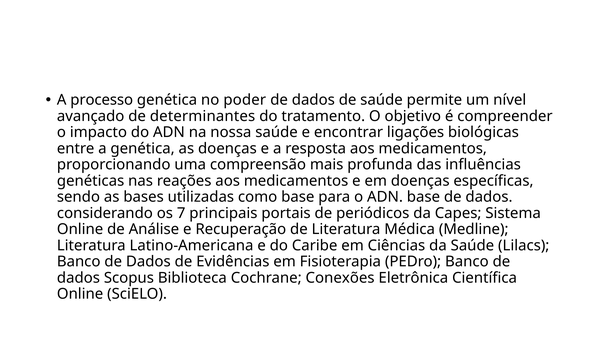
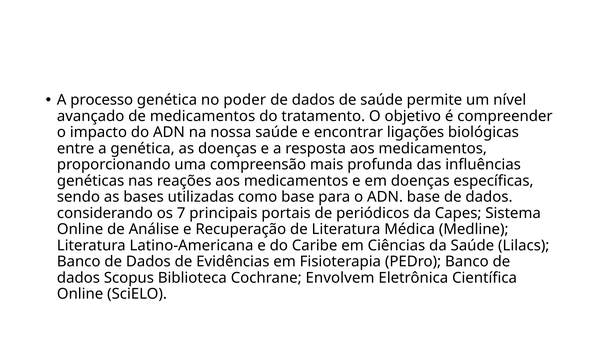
de determinantes: determinantes -> medicamentos
Conexões: Conexões -> Envolvem
